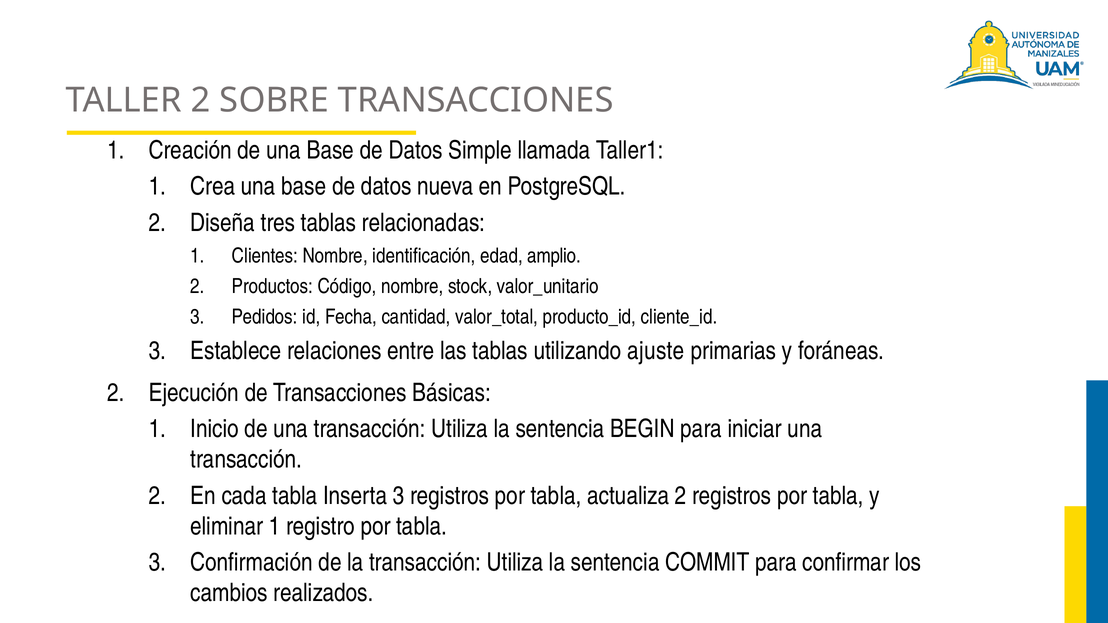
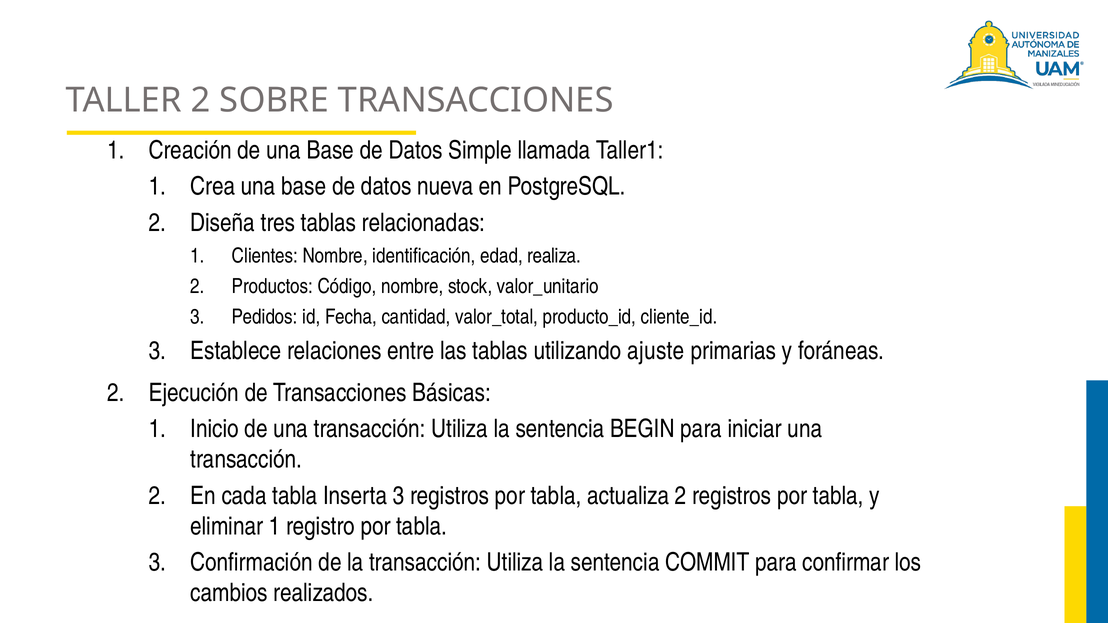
amplio: amplio -> realiza
